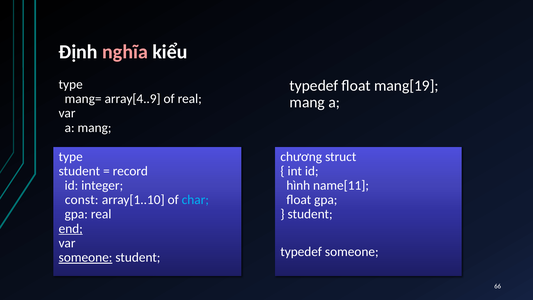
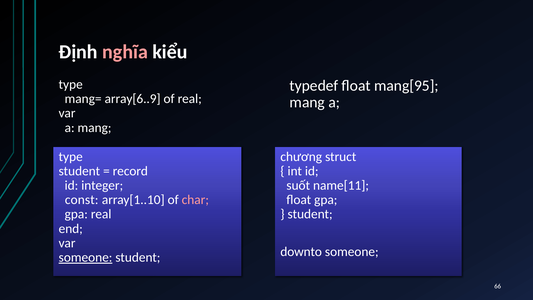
mang[19: mang[19 -> mang[95
array[4..9: array[4..9 -> array[6..9
hình: hình -> suốt
char colour: light blue -> pink
end underline: present -> none
typedef at (301, 252): typedef -> downto
